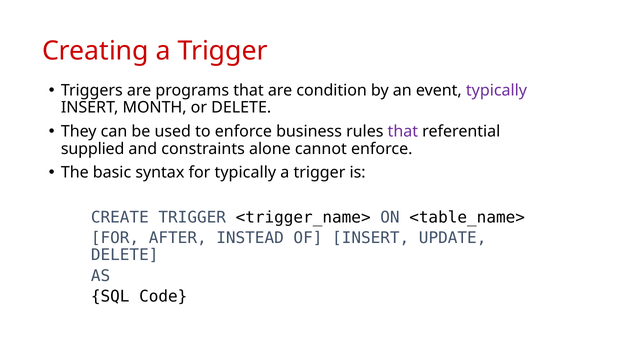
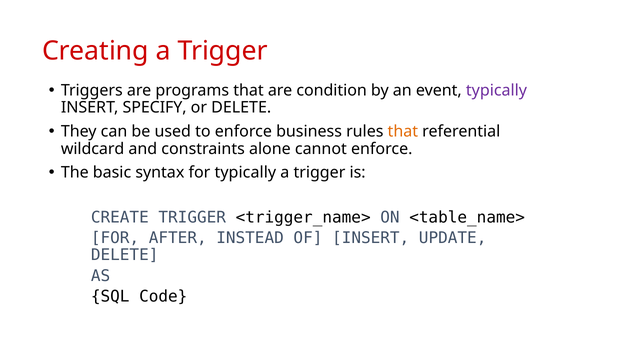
MONTH: MONTH -> SPECIFY
that at (403, 132) colour: purple -> orange
supplied: supplied -> wildcard
